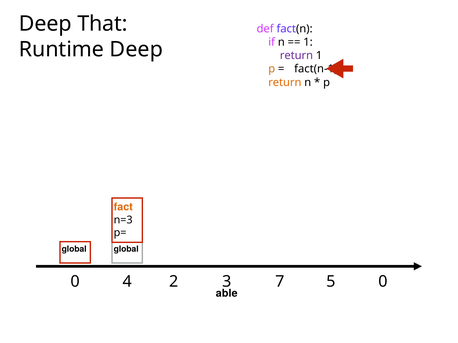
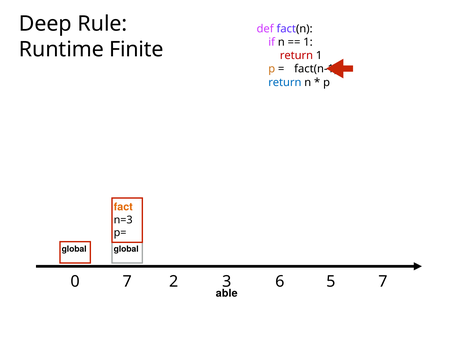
That: That -> Rule
Runtime Deep: Deep -> Finite
return at (296, 56) colour: purple -> red
return at (285, 82) colour: orange -> blue
0 4: 4 -> 7
7: 7 -> 6
5 0: 0 -> 7
